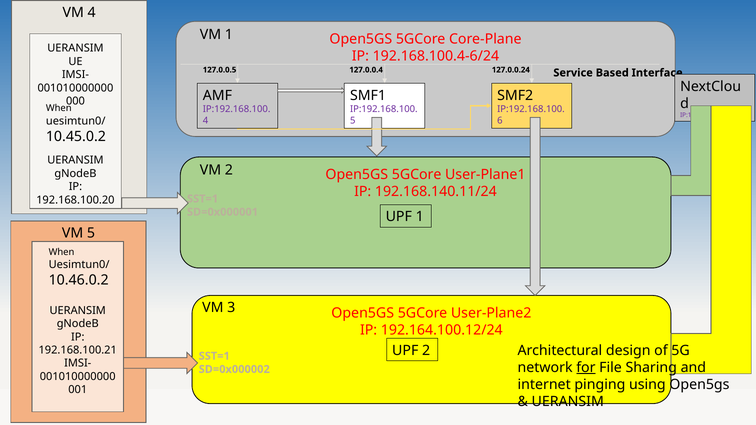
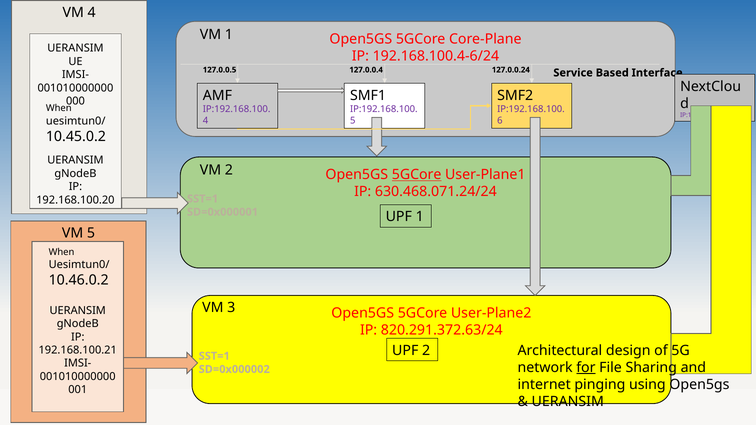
5GCore at (417, 175) underline: none -> present
192.168.140.11/24: 192.168.140.11/24 -> 630.468.071.24/24
192.164.100.12/24: 192.164.100.12/24 -> 820.291.372.63/24
